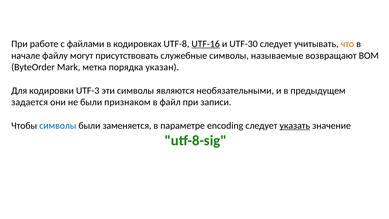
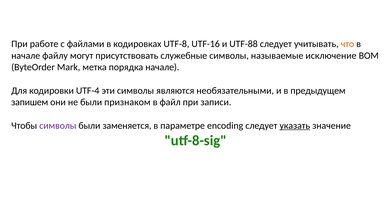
UTF-16 underline: present -> none
UTF-30: UTF-30 -> UTF-88
возвращают: возвращают -> исключение
порядка указан: указан -> начале
UTF-3: UTF-3 -> UTF-4
задается: задается -> запишем
символы at (58, 126) colour: blue -> purple
